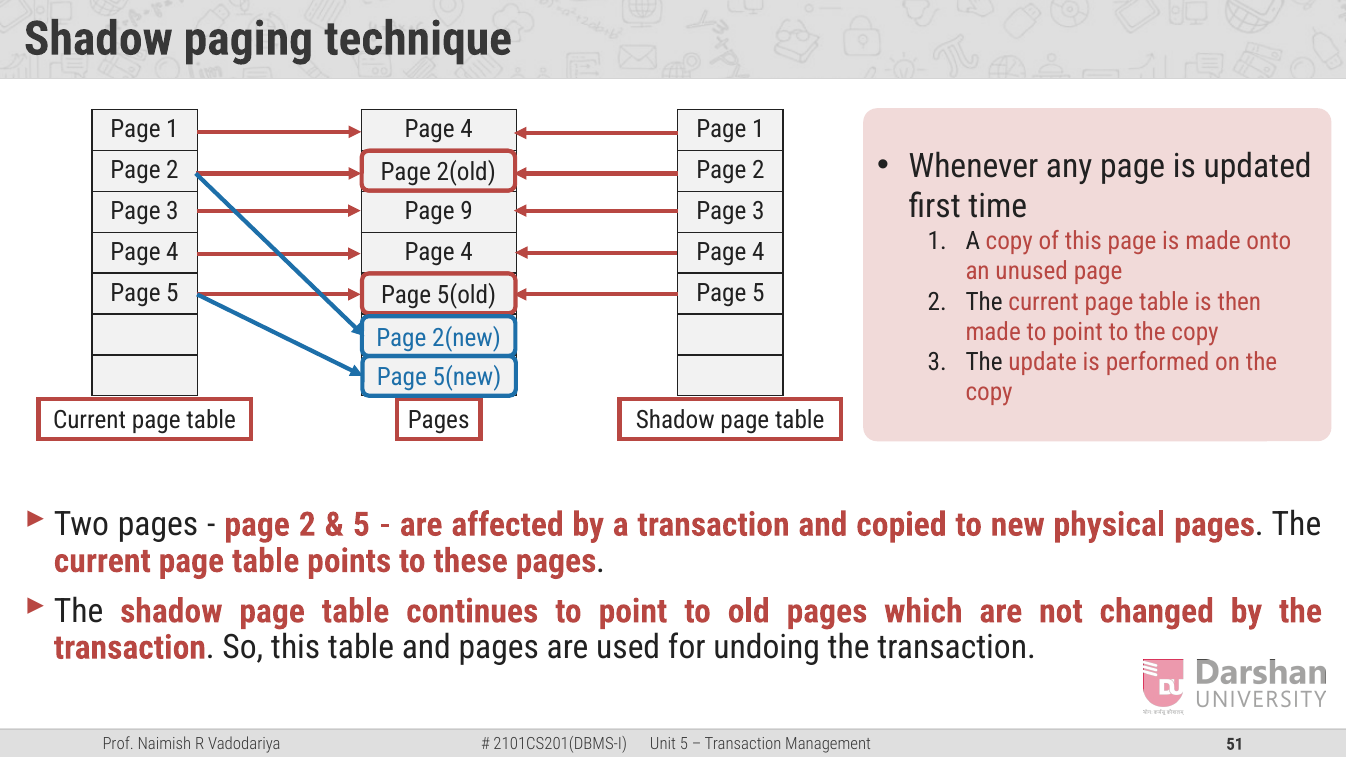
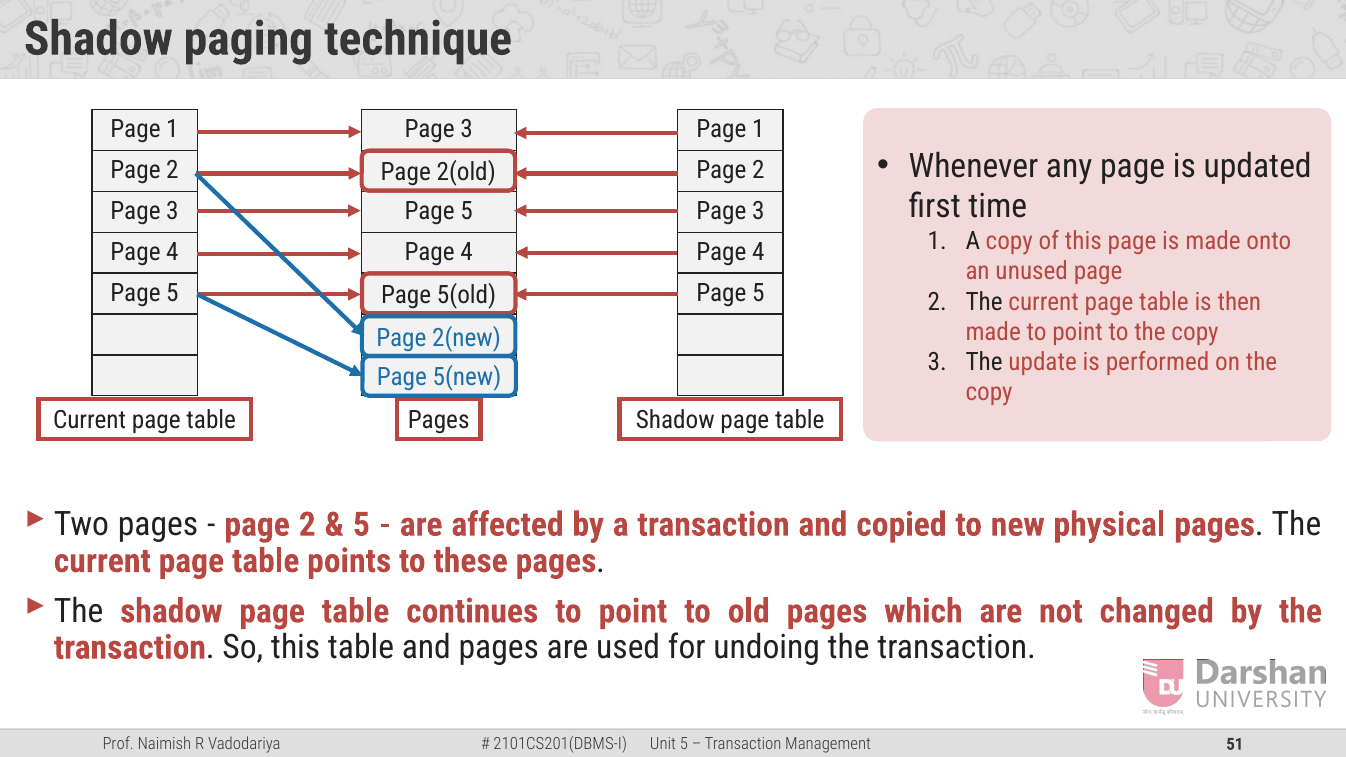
4 at (467, 129): 4 -> 3
9 at (467, 211): 9 -> 5
